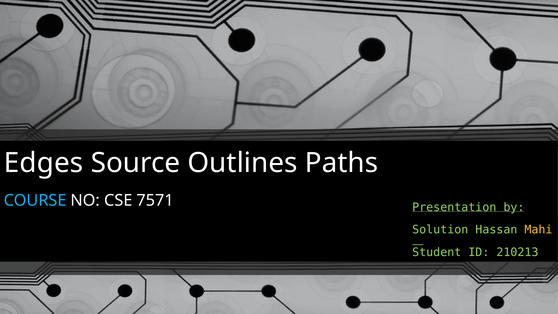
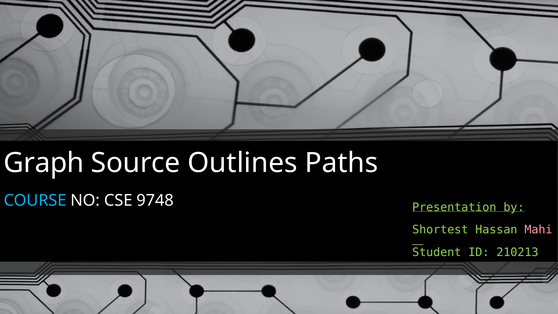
Edges: Edges -> Graph
7571: 7571 -> 9748
Solution: Solution -> Shortest
Mahi colour: yellow -> pink
